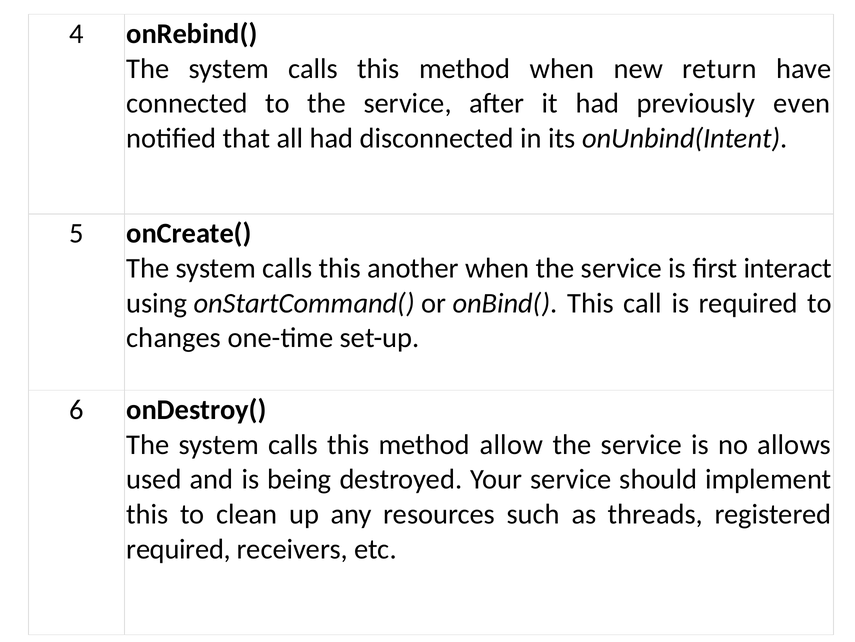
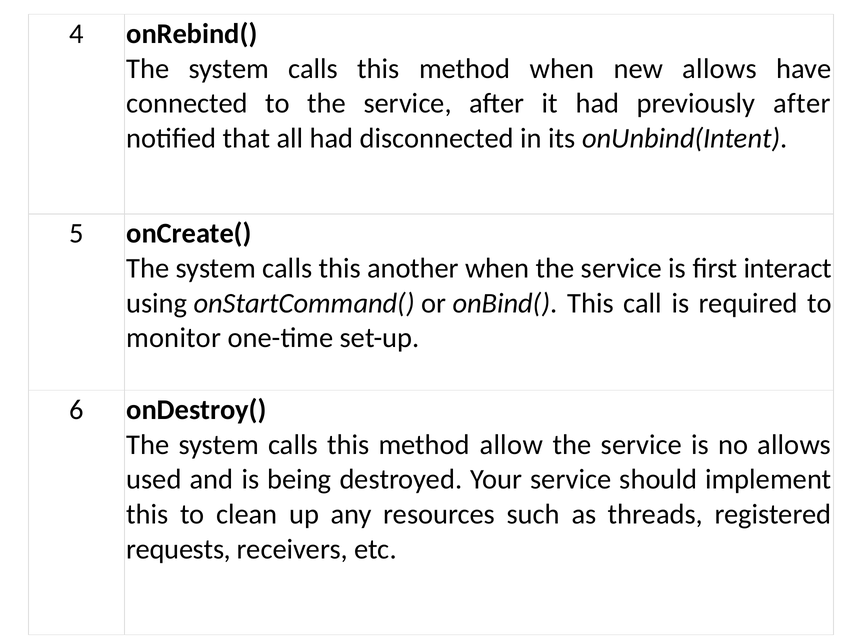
new return: return -> allows
previously even: even -> after
changes: changes -> monitor
required at (179, 548): required -> requests
